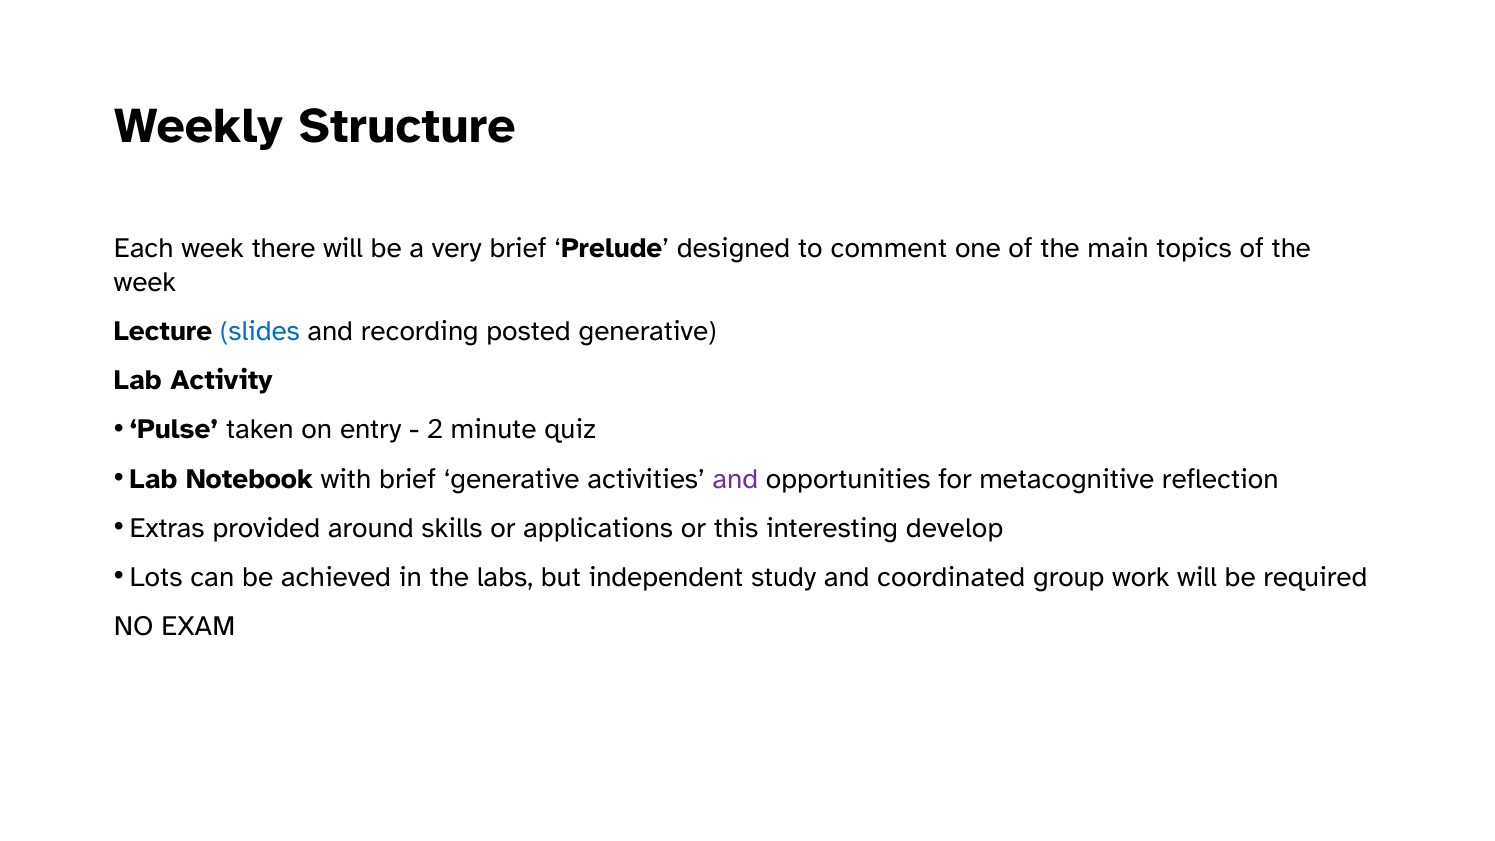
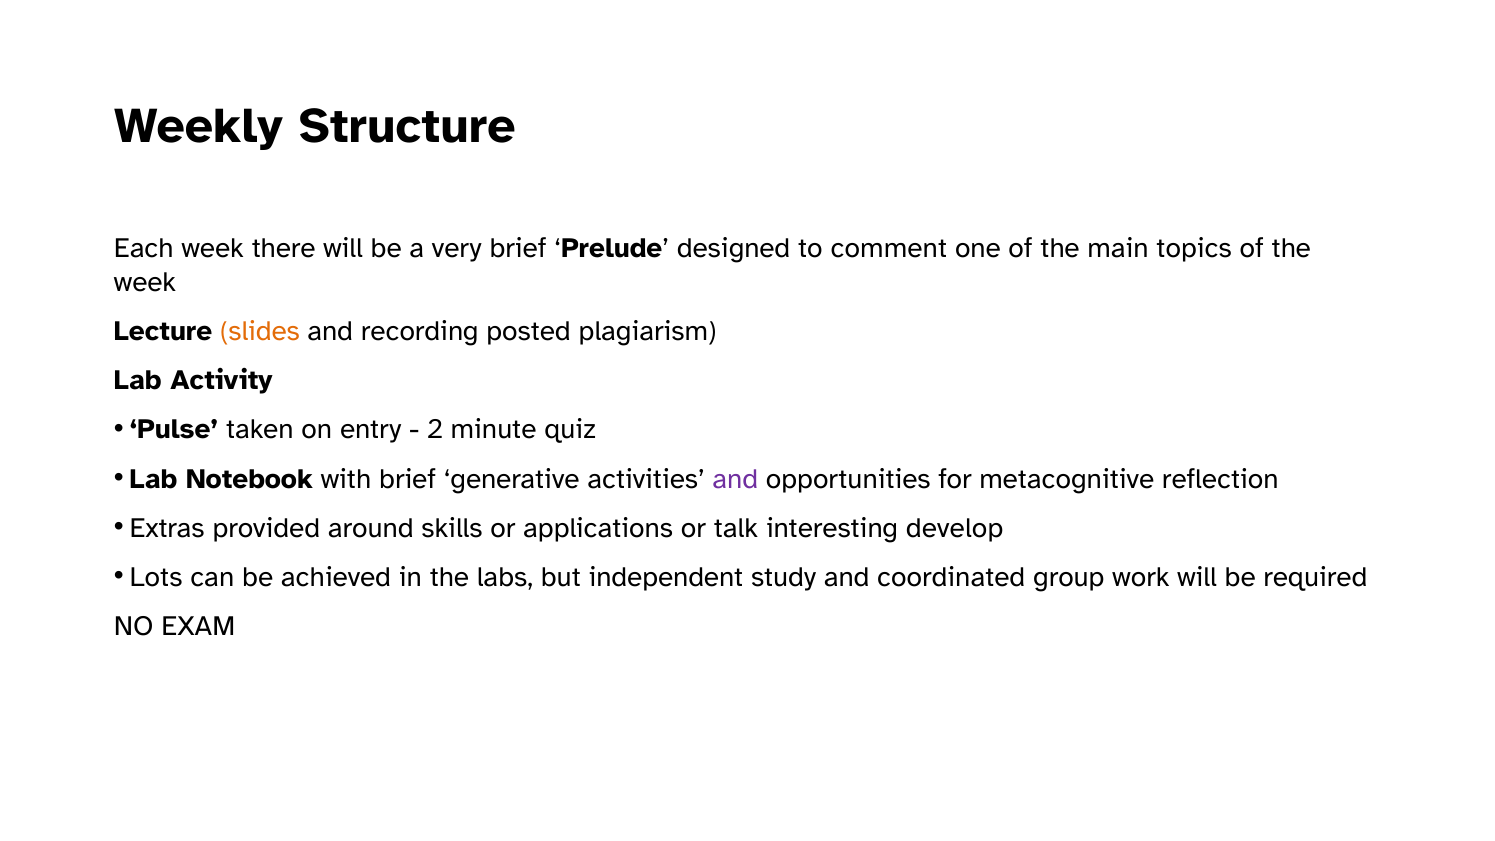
slides colour: blue -> orange
posted generative: generative -> plagiarism
this: this -> talk
